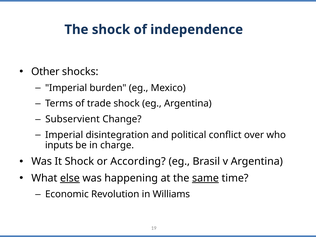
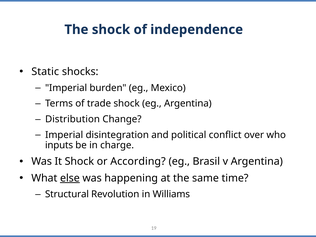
Other: Other -> Static
Subservient: Subservient -> Distribution
same underline: present -> none
Economic: Economic -> Structural
